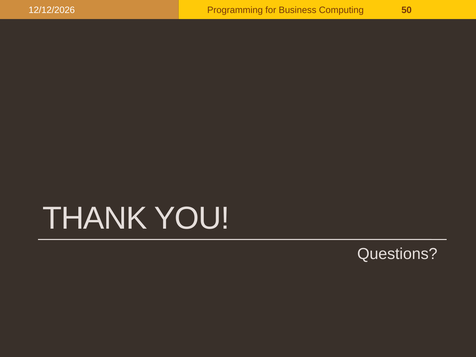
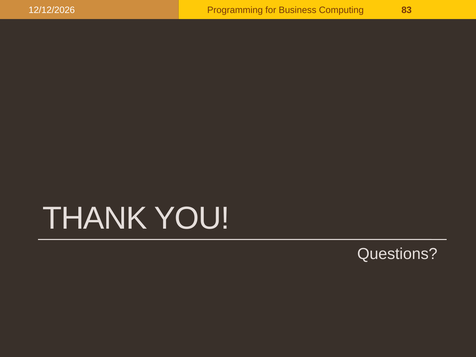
50: 50 -> 83
